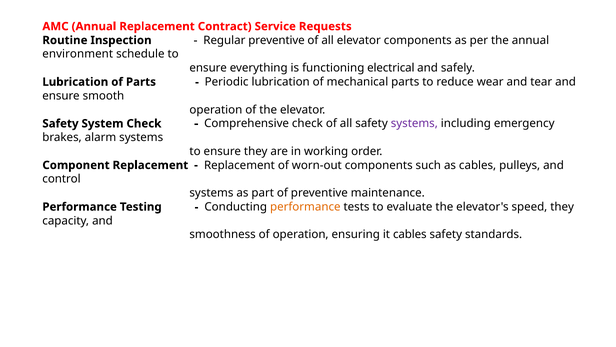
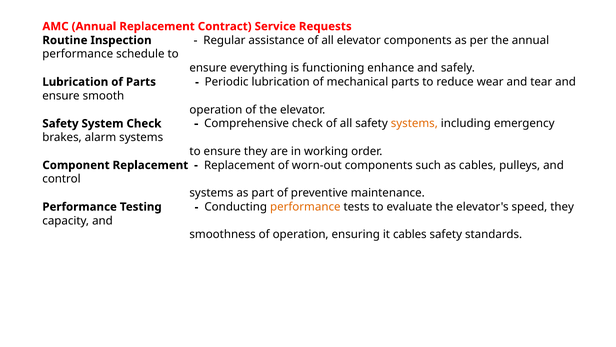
Regular preventive: preventive -> assistance
environment at (78, 54): environment -> performance
electrical: electrical -> enhance
systems at (414, 123) colour: purple -> orange
